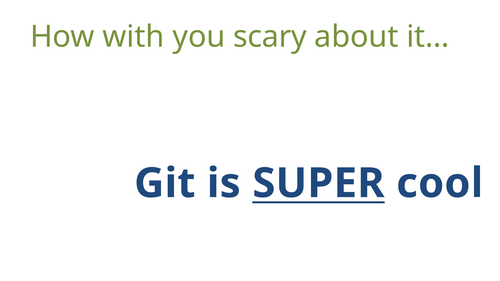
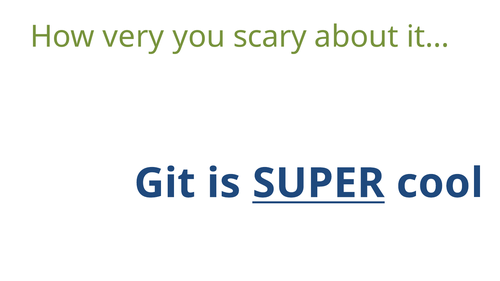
with: with -> very
